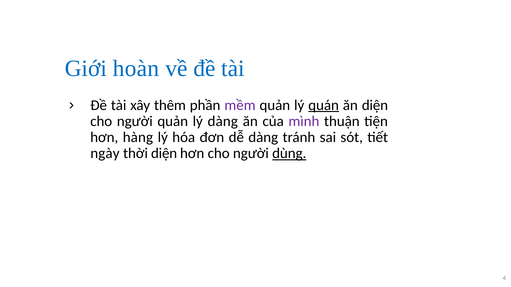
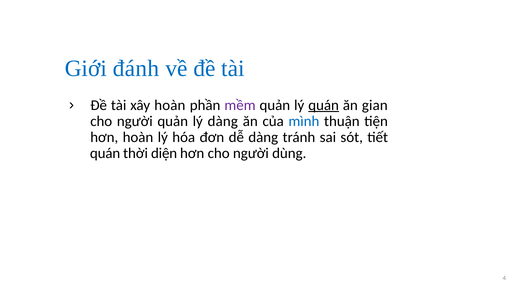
hoàn: hoàn -> đánh
xây thêm: thêm -> hoàn
ăn diện: diện -> gian
mình colour: purple -> blue
hơn hàng: hàng -> hoàn
ngày at (105, 154): ngày -> quán
dùng underline: present -> none
